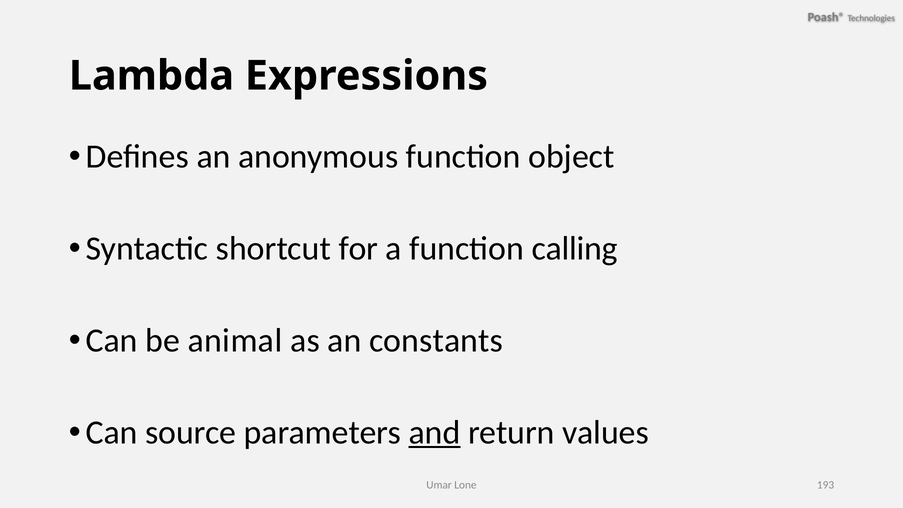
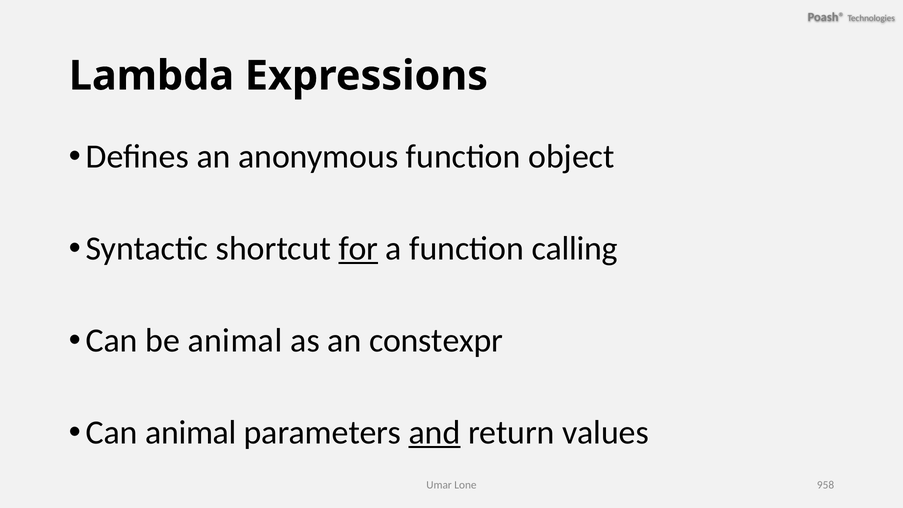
for underline: none -> present
constants: constants -> constexpr
Can source: source -> animal
193: 193 -> 958
